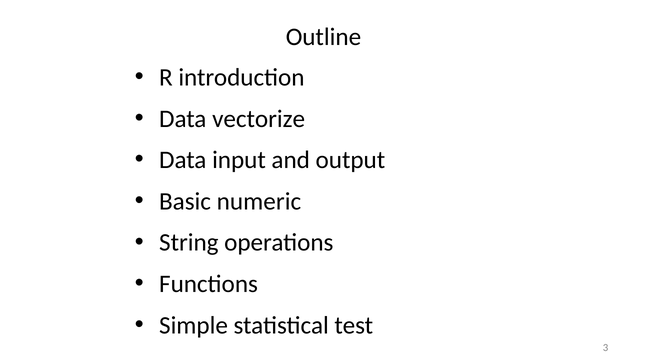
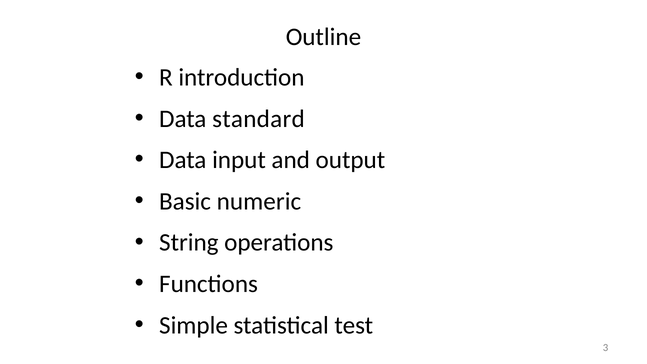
vectorize: vectorize -> standard
